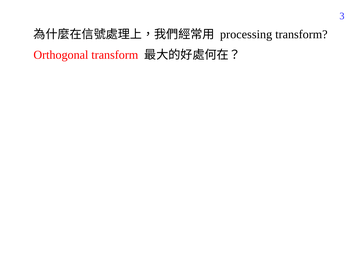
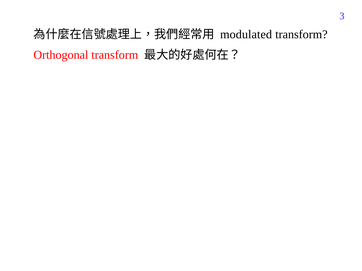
processing: processing -> modulated
